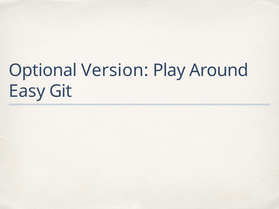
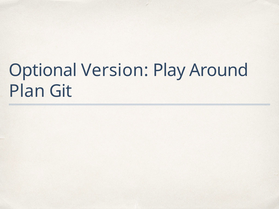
Easy: Easy -> Plan
